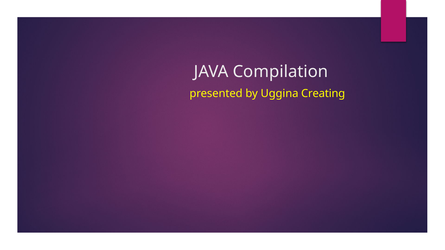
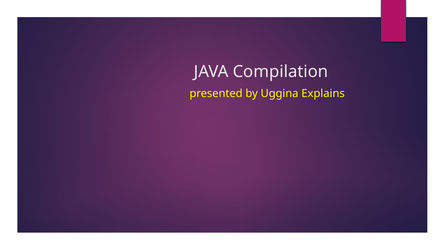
Creating: Creating -> Explains
